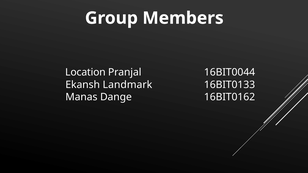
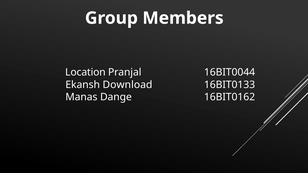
Landmark: Landmark -> Download
